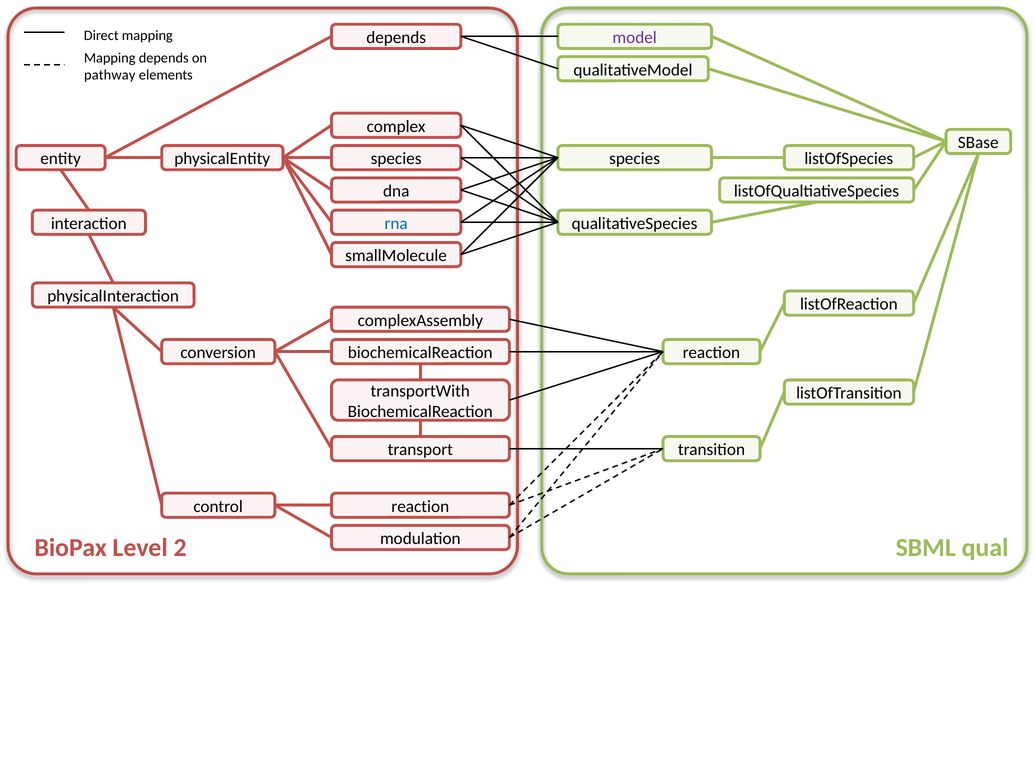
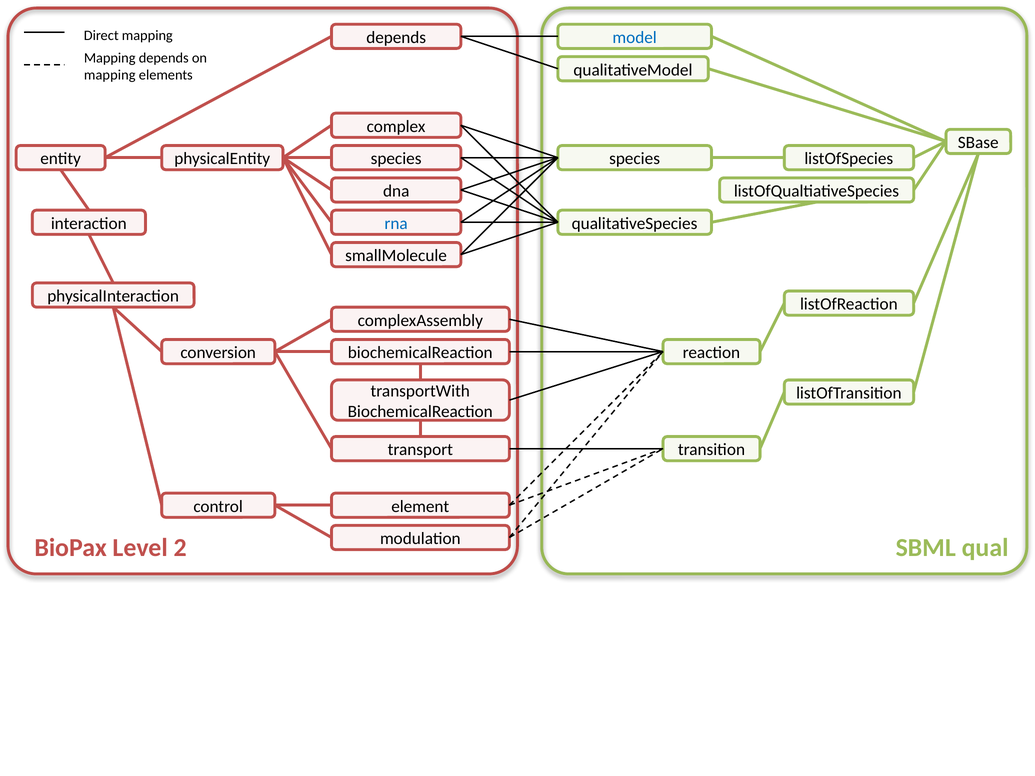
model colour: purple -> blue
pathway at (110, 75): pathway -> mapping
reaction at (420, 507): reaction -> element
